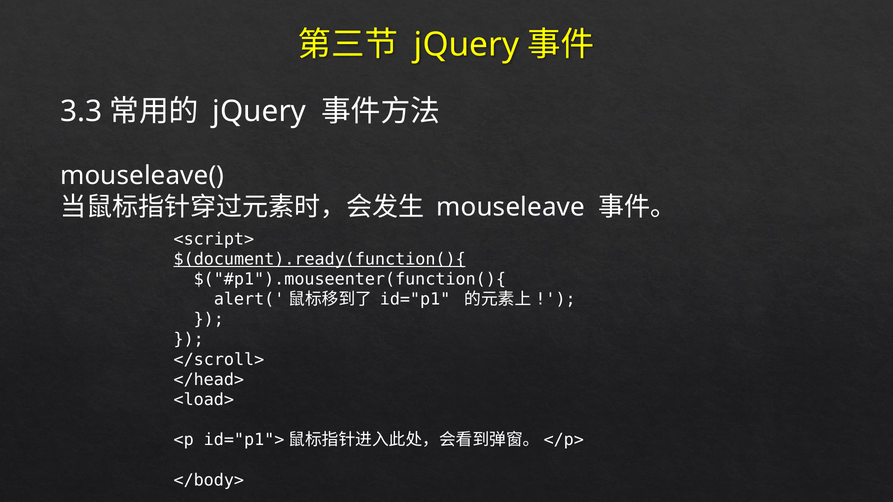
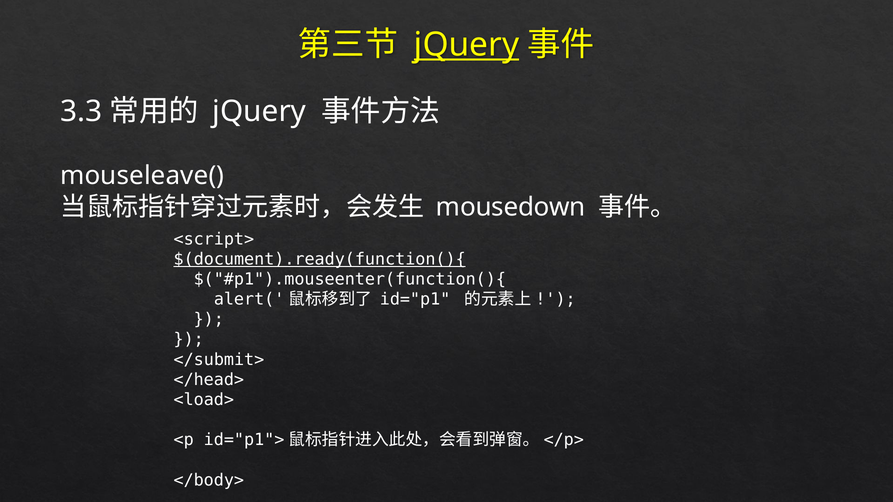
jQuery at (467, 45) underline: none -> present
mouseleave: mouseleave -> mousedown
</scroll>: </scroll> -> </submit>
